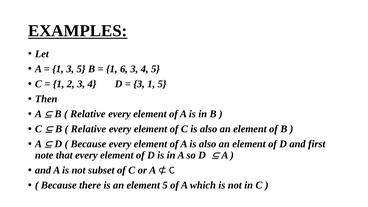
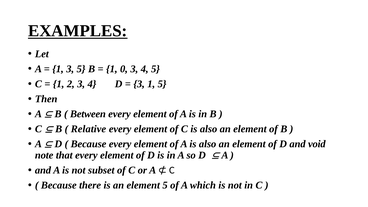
6: 6 -> 0
Relative at (88, 114): Relative -> Between
first: first -> void
